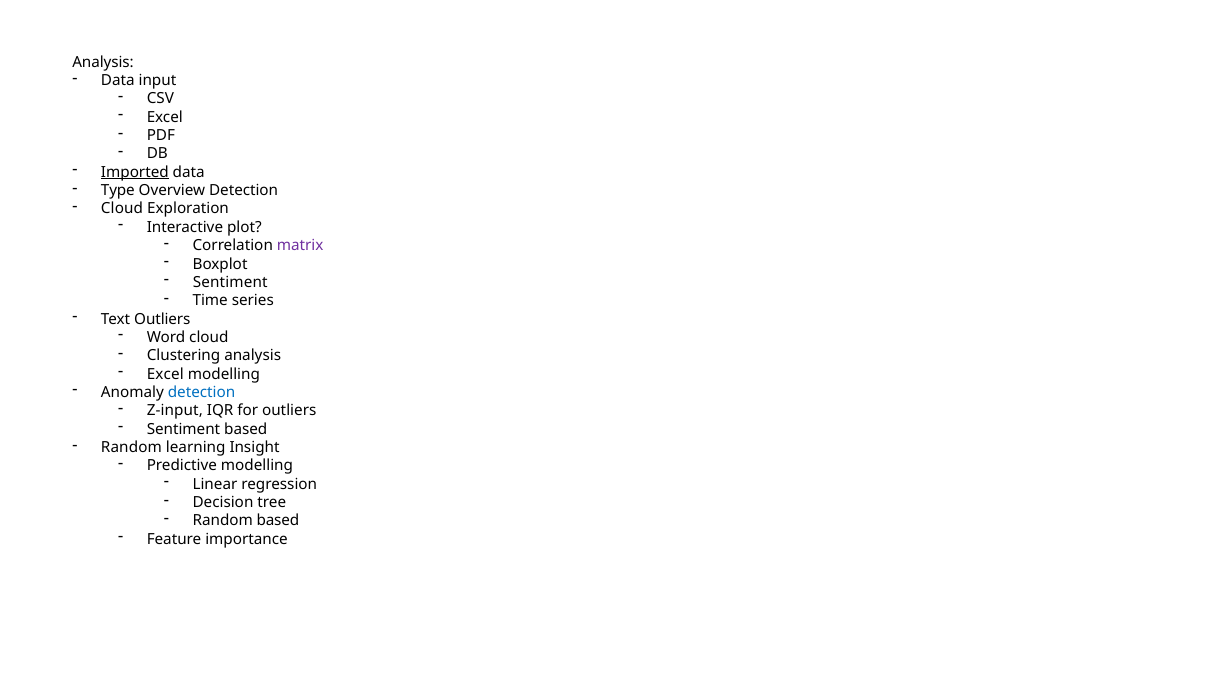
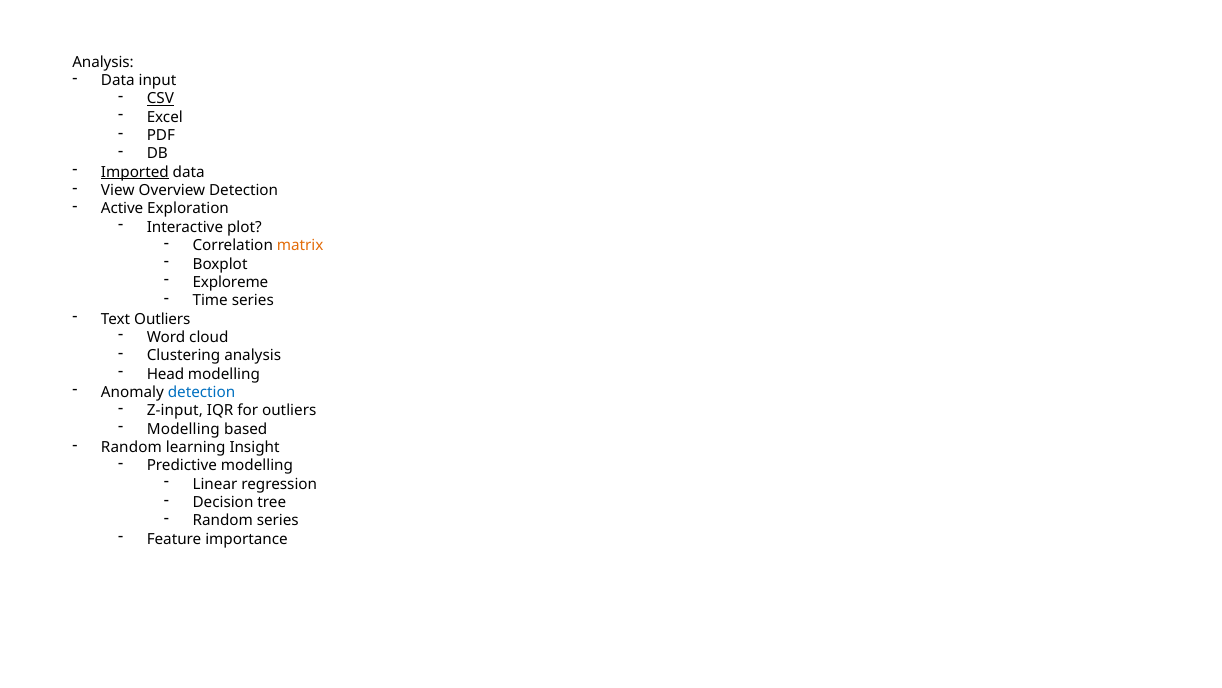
CSV underline: none -> present
Type: Type -> View
Cloud at (122, 209): Cloud -> Active
matrix colour: purple -> orange
Sentiment at (230, 282): Sentiment -> Exploreme
Excel at (165, 374): Excel -> Head
Sentiment at (184, 429): Sentiment -> Modelling
Random based: based -> series
